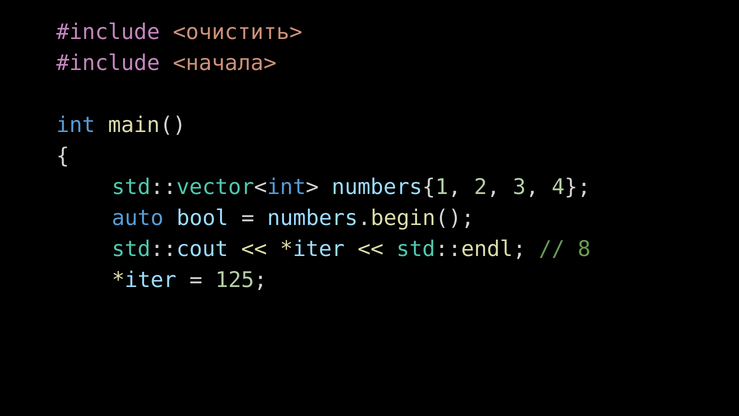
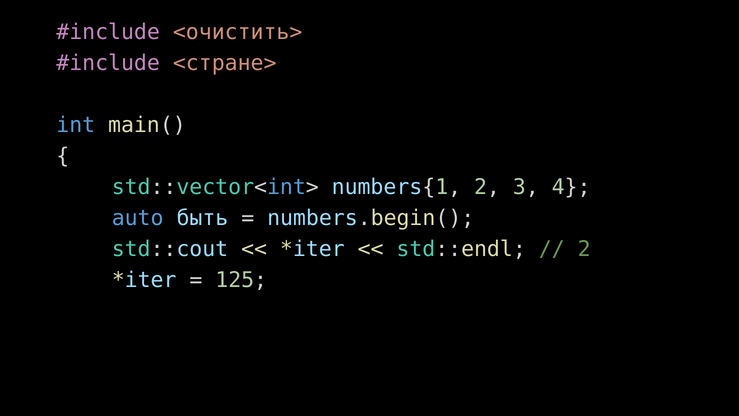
<начала>: <начала> -> <стране>
bool: bool -> быть
8 at (584, 249): 8 -> 2
